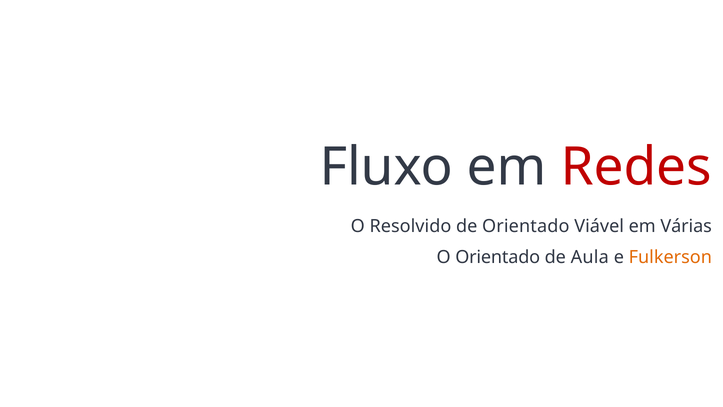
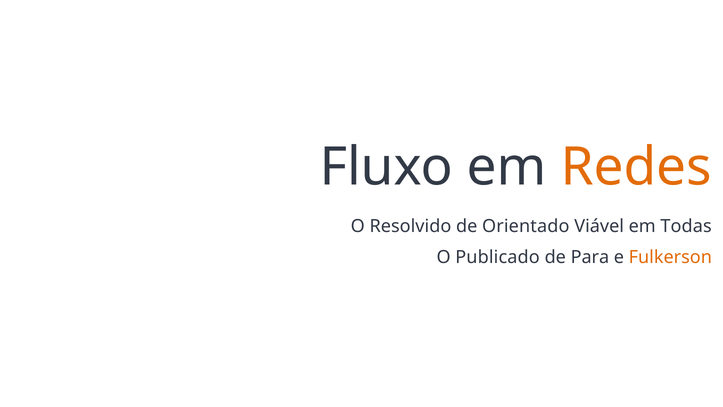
Redes colour: red -> orange
Várias: Várias -> Todas
O Orientado: Orientado -> Publicado
Aula: Aula -> Para
